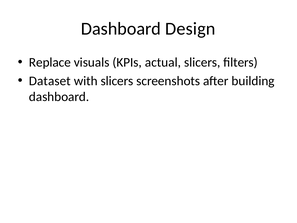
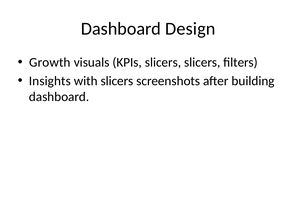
Replace: Replace -> Growth
KPIs actual: actual -> slicers
Dataset: Dataset -> Insights
